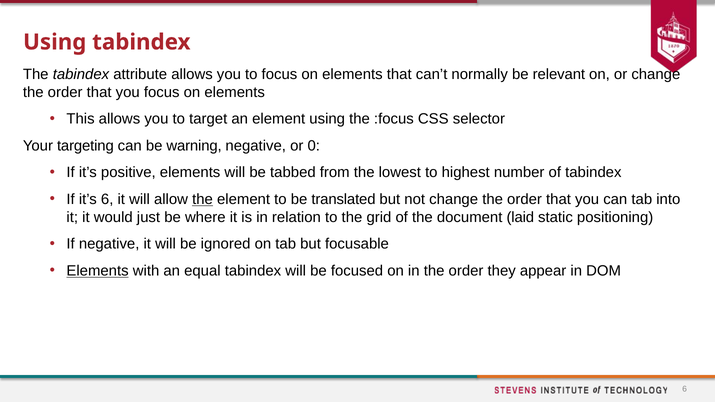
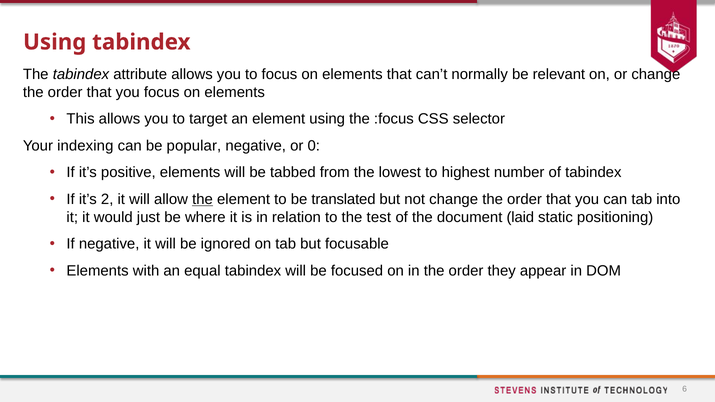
targeting: targeting -> indexing
warning: warning -> popular
it’s 6: 6 -> 2
grid: grid -> test
Elements at (98, 271) underline: present -> none
